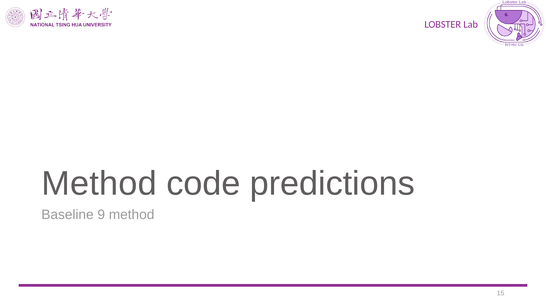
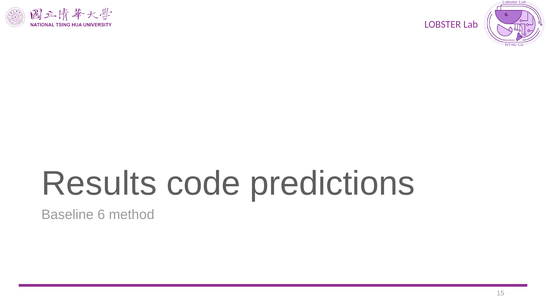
Method at (99, 184): Method -> Results
9: 9 -> 6
